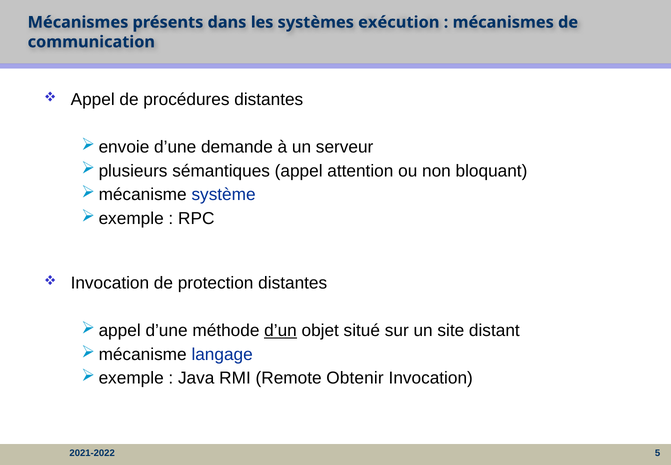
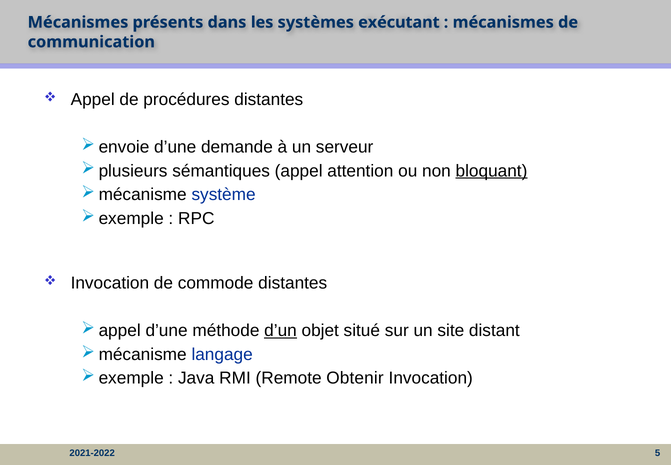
exécution: exécution -> exécutant
bloquant underline: none -> present
protection: protection -> commode
